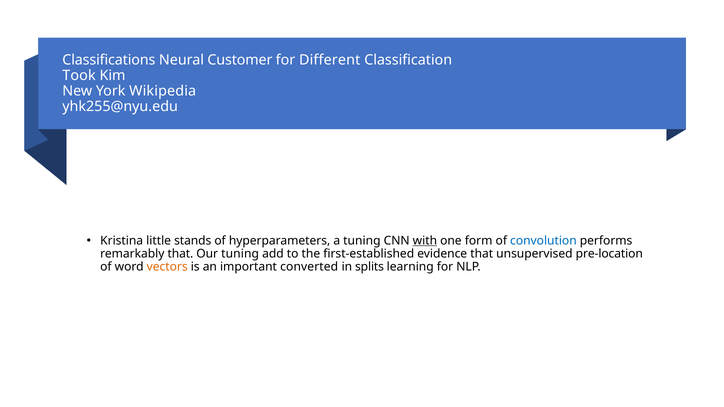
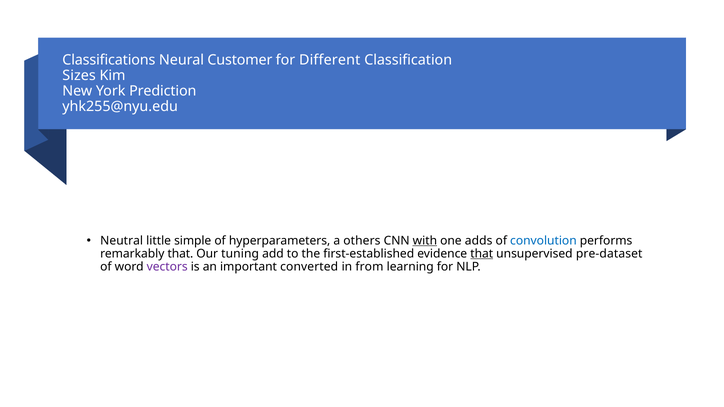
Took: Took -> Sizes
Wikipedia: Wikipedia -> Prediction
Kristina: Kristina -> Neutral
stands: stands -> simple
a tuning: tuning -> others
form: form -> adds
that at (482, 254) underline: none -> present
pre-location: pre-location -> pre-dataset
vectors colour: orange -> purple
splits: splits -> from
